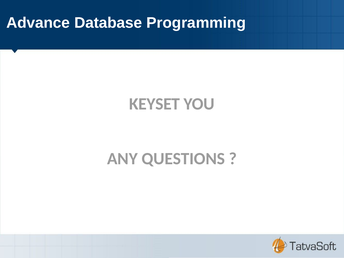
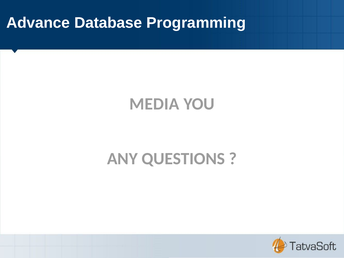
KEYSET: KEYSET -> MEDIA
